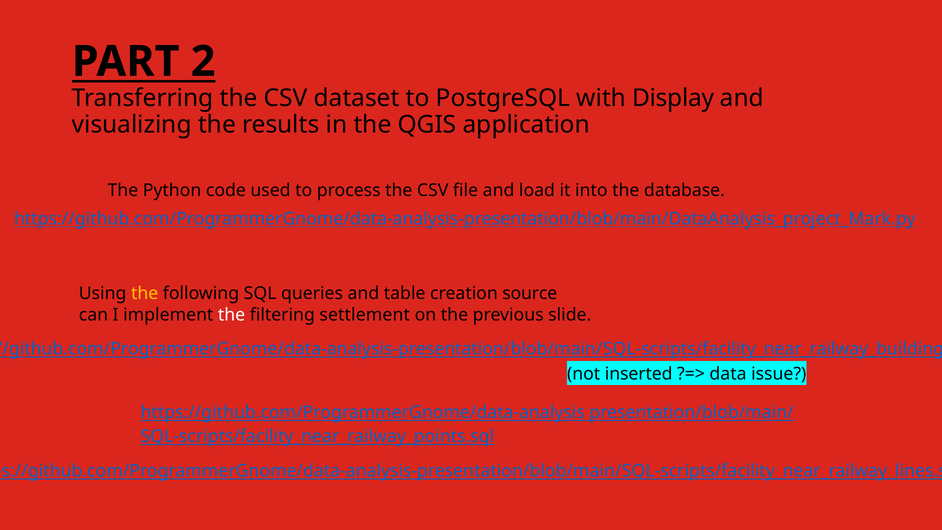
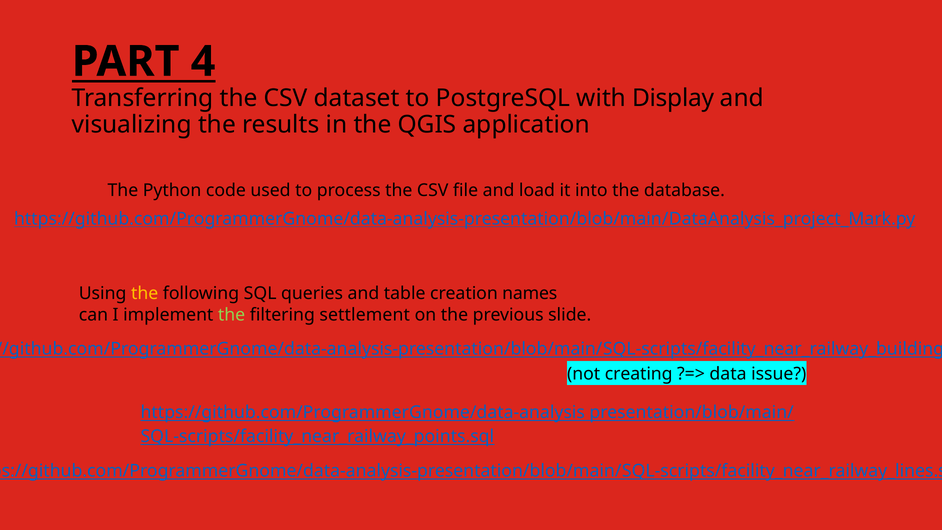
2: 2 -> 4
source: source -> names
the at (232, 315) colour: white -> light green
inserted: inserted -> creating
